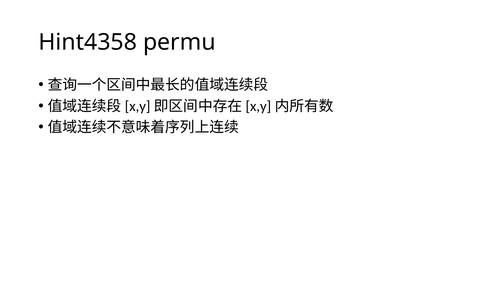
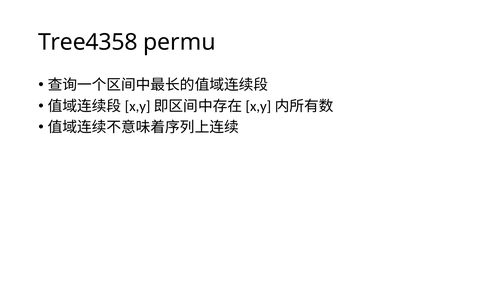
Hint4358: Hint4358 -> Tree4358
